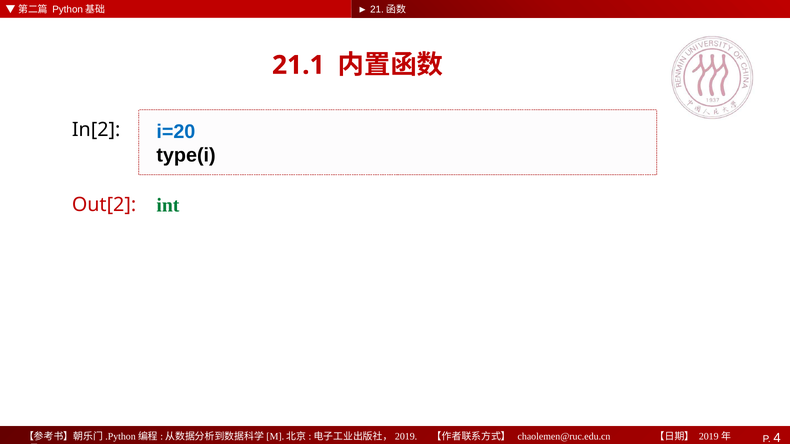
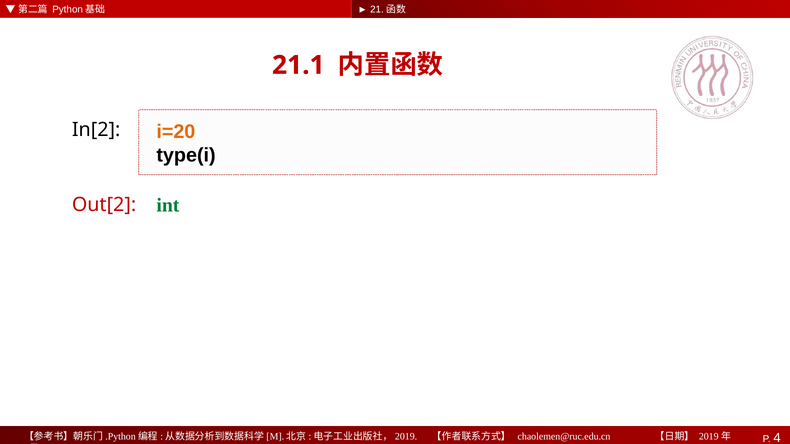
i=20 colour: blue -> orange
